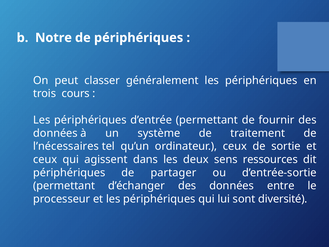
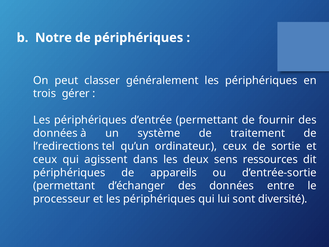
cours: cours -> gérer
l’nécessaires: l’nécessaires -> l’redirections
partager: partager -> appareils
